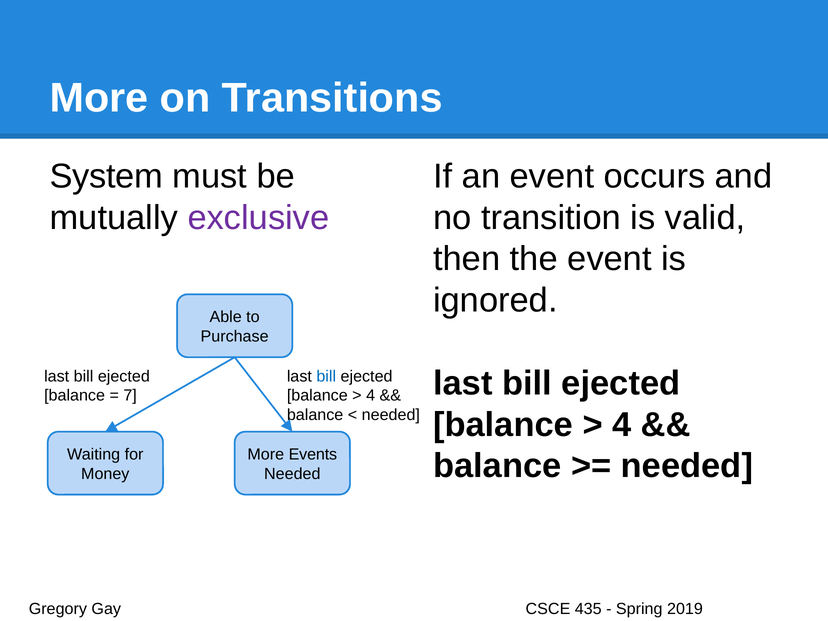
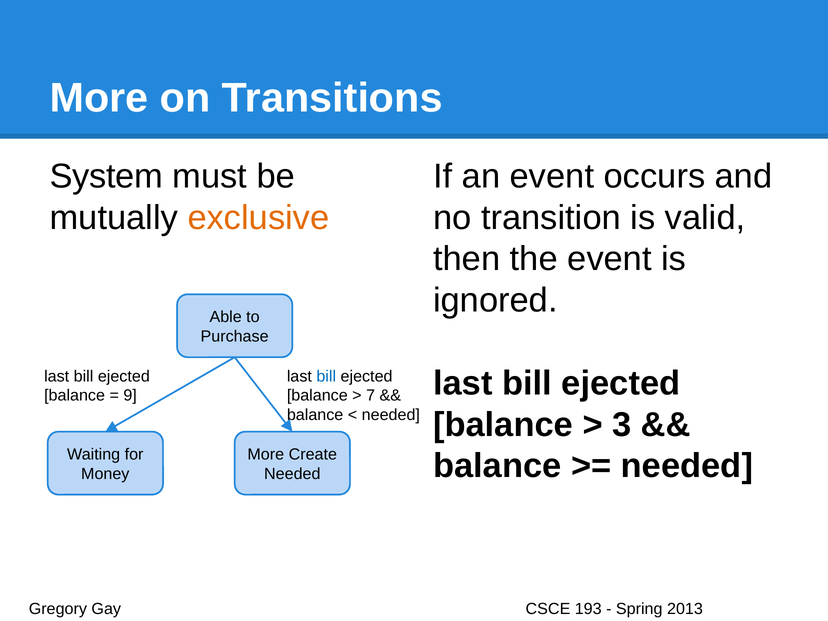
exclusive colour: purple -> orange
7: 7 -> 9
4 at (371, 396): 4 -> 7
4 at (622, 425): 4 -> 3
Events: Events -> Create
435: 435 -> 193
2019: 2019 -> 2013
